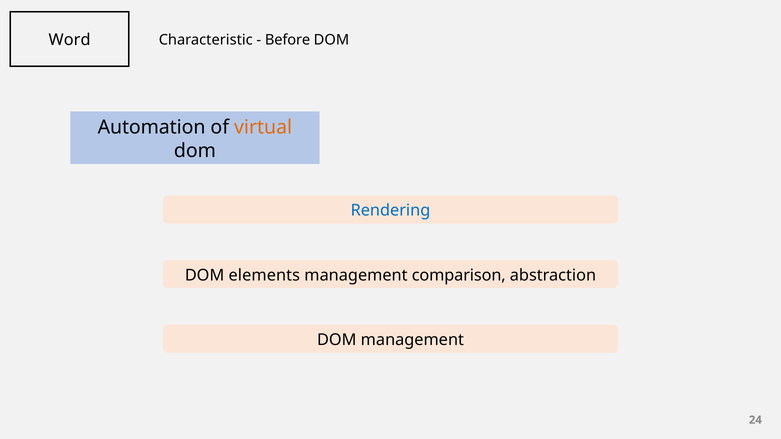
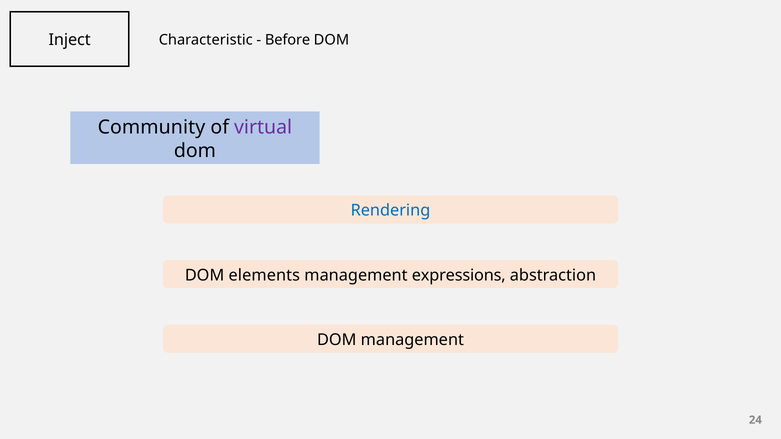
Word: Word -> Inject
Automation: Automation -> Community
virtual colour: orange -> purple
comparison: comparison -> expressions
